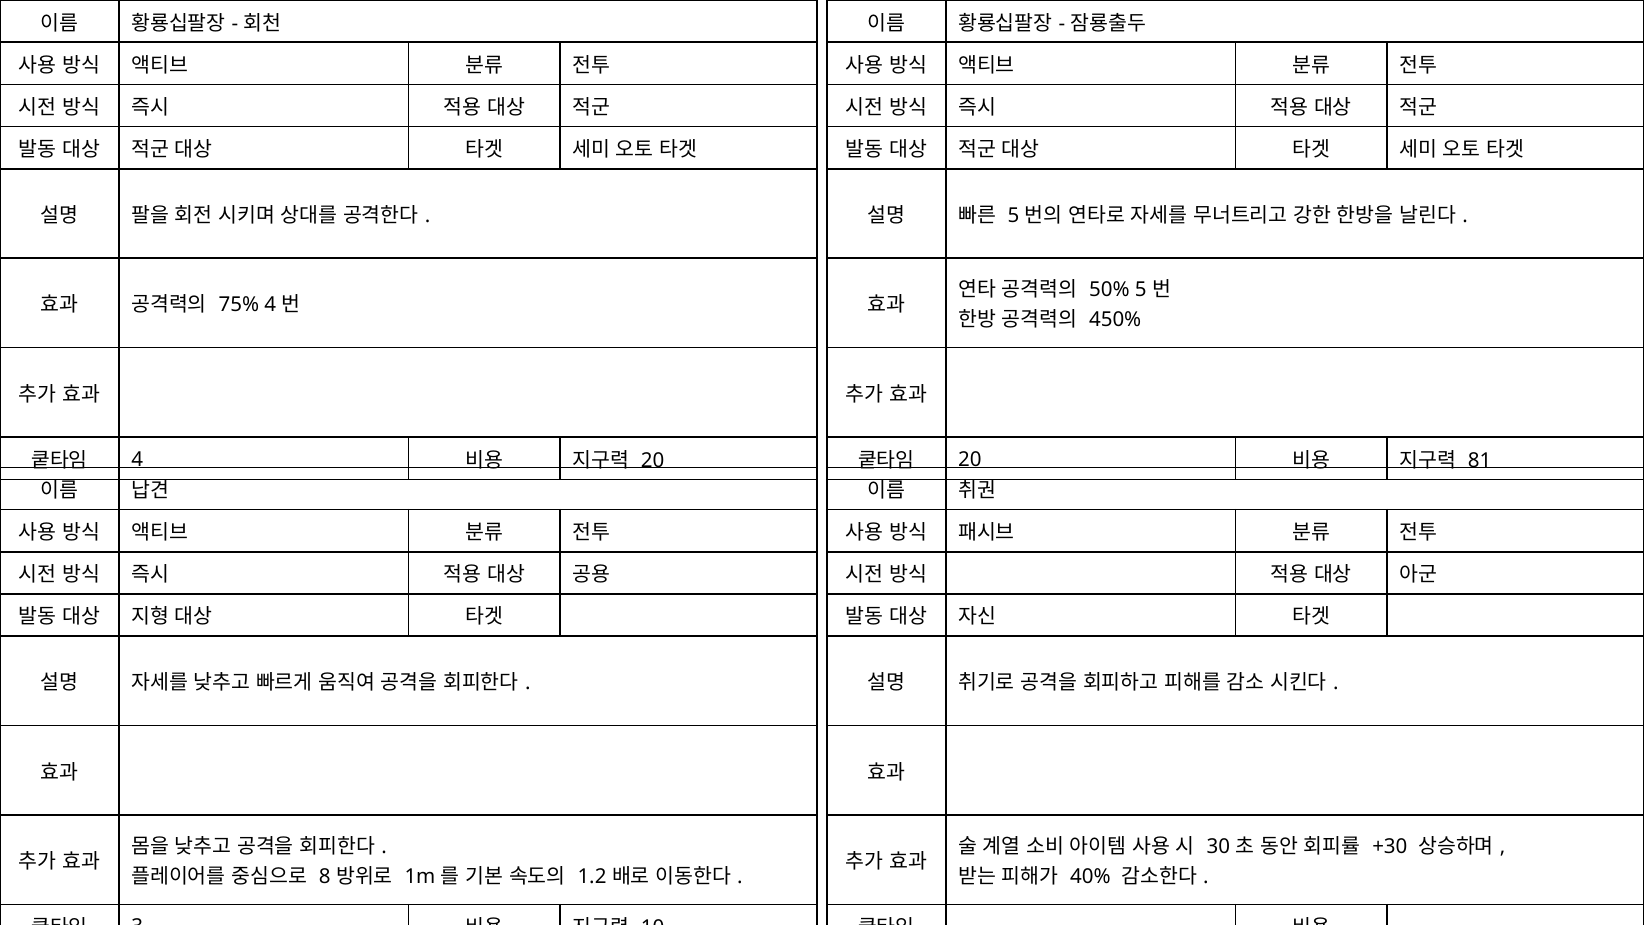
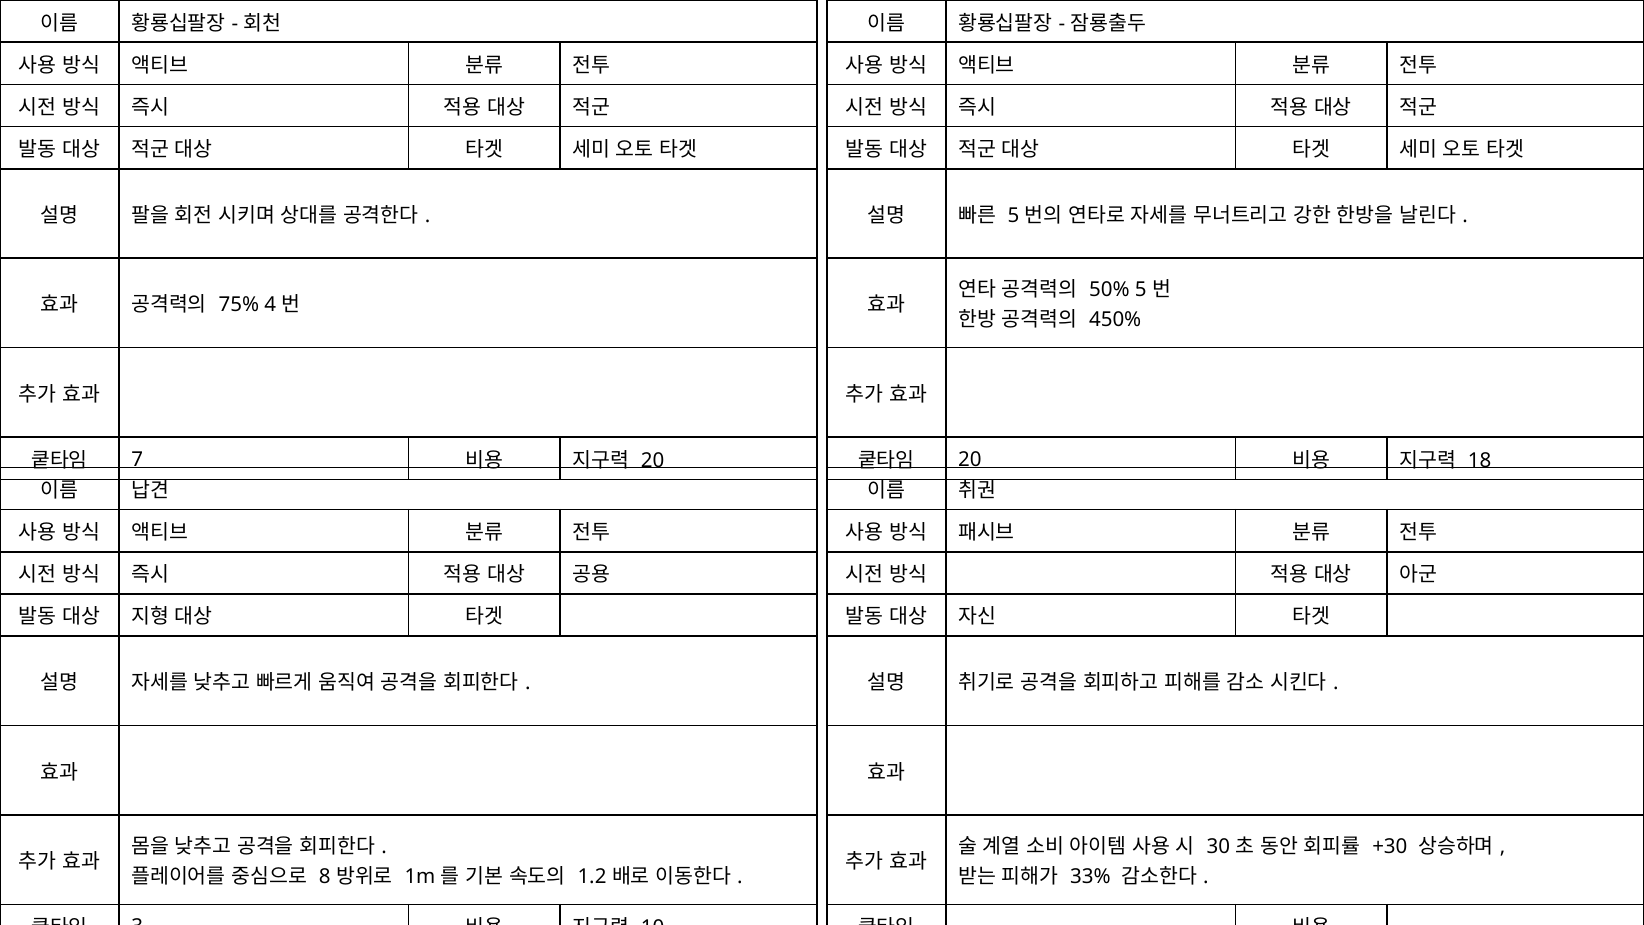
4 at (137, 459): 4 -> 7
81: 81 -> 18
40%: 40% -> 33%
